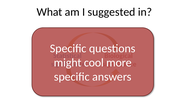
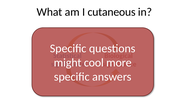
suggested: suggested -> cutaneous
